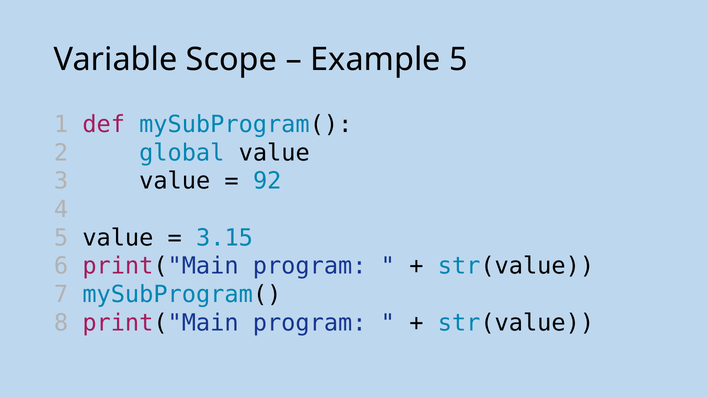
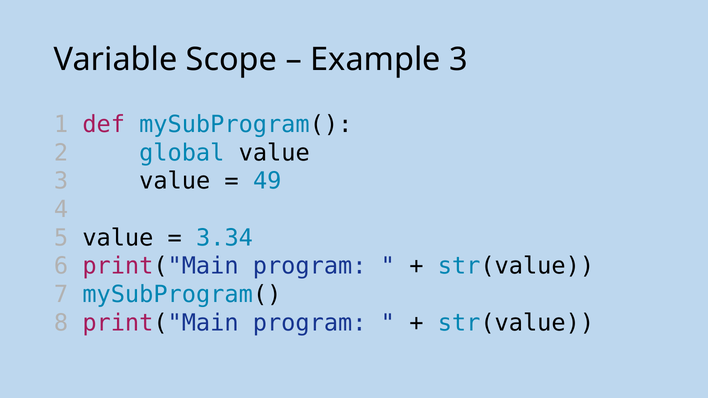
Example 5: 5 -> 3
92: 92 -> 49
3.15: 3.15 -> 3.34
